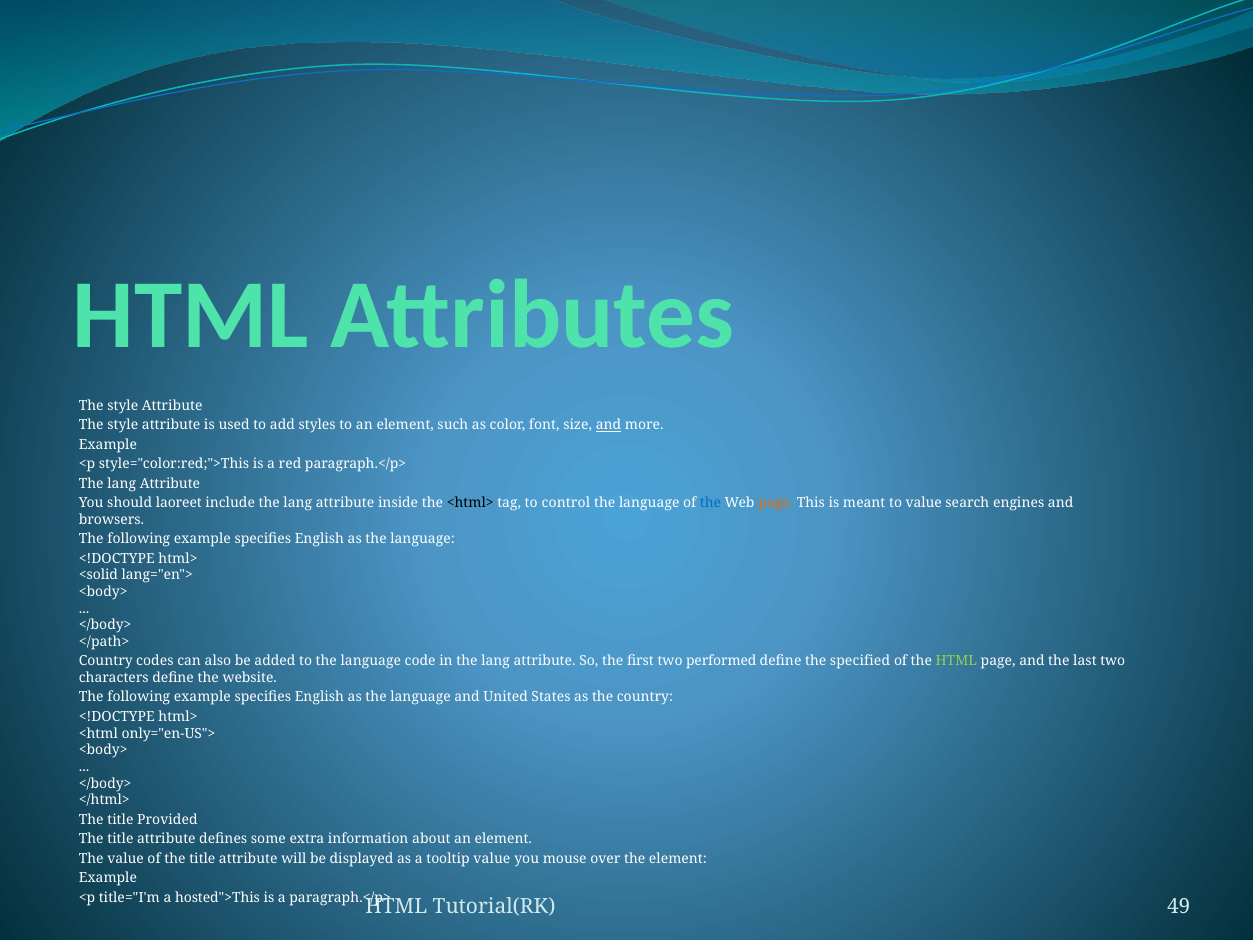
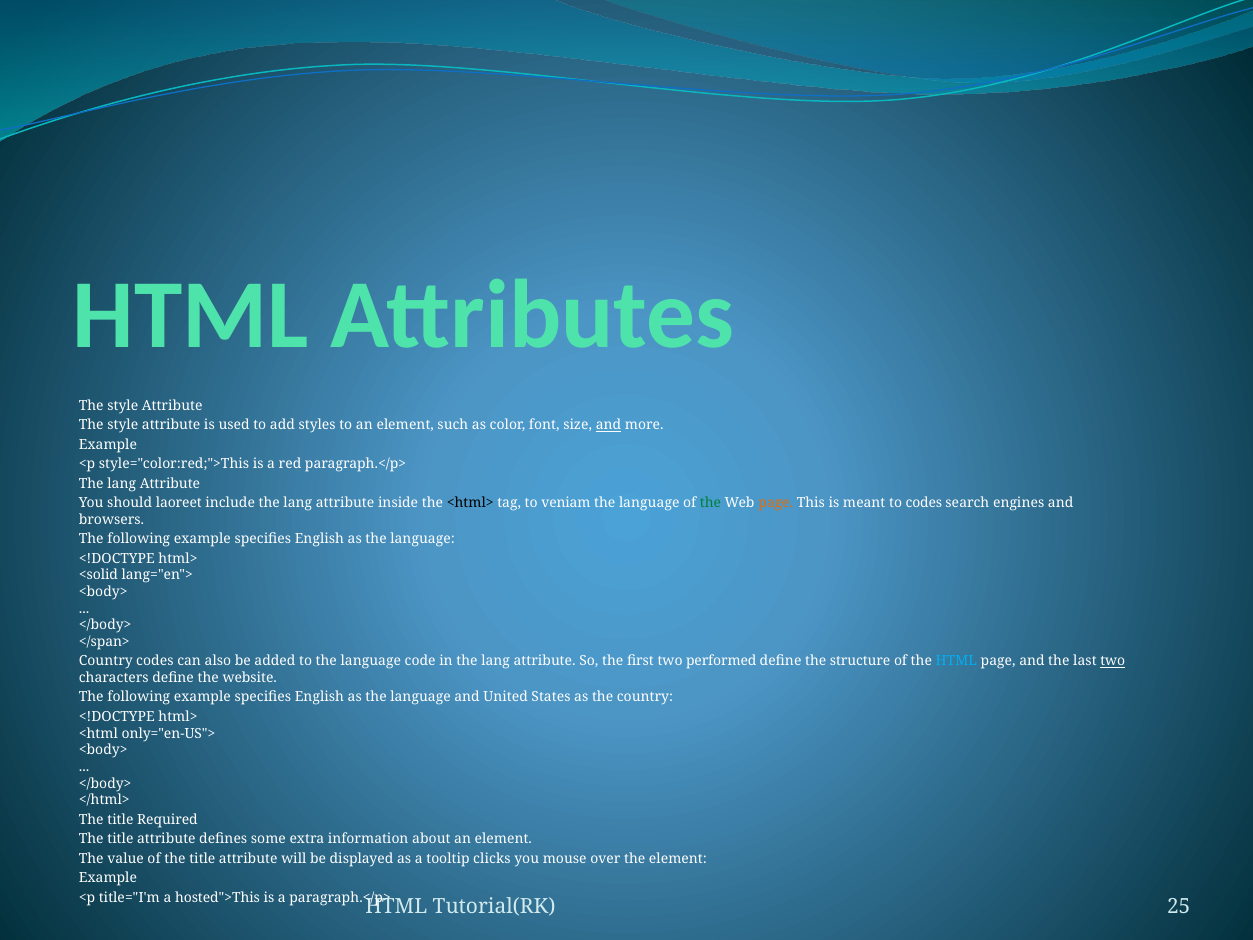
control: control -> veniam
the at (711, 503) colour: blue -> green
to value: value -> codes
</path>: </path> -> </span>
specified: specified -> structure
HTML at (956, 661) colour: light green -> light blue
two at (1113, 661) underline: none -> present
Provided: Provided -> Required
tooltip value: value -> clicks
49: 49 -> 25
